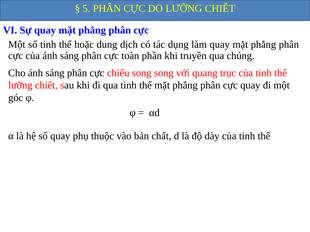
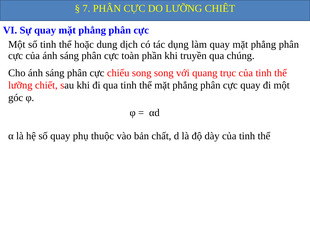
5: 5 -> 7
